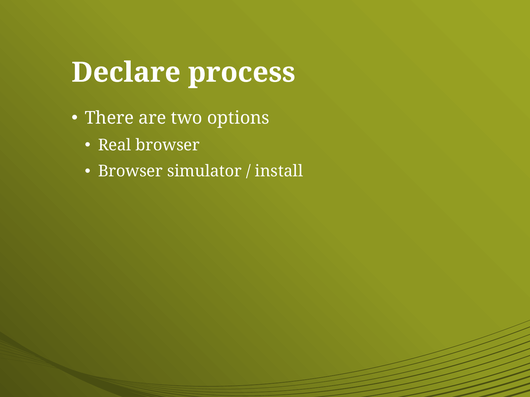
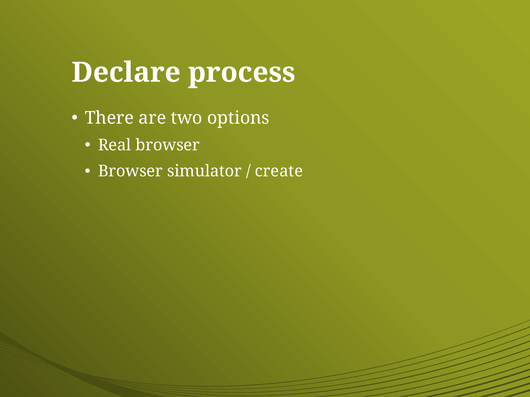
install: install -> create
